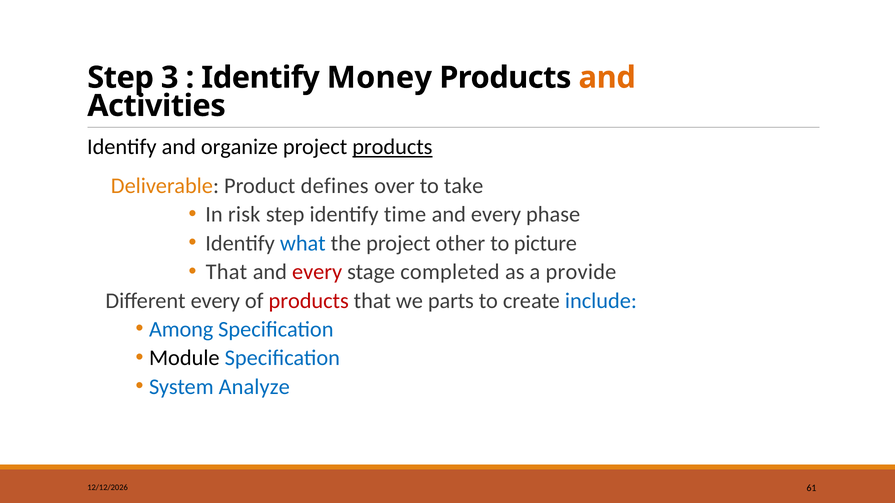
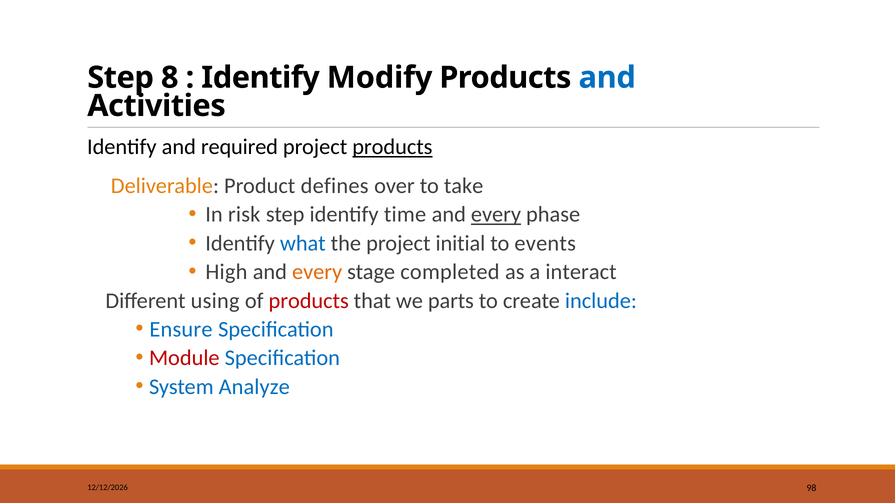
3: 3 -> 8
Money: Money -> Modify
and at (607, 78) colour: orange -> blue
organize: organize -> required
every at (496, 215) underline: none -> present
other: other -> initial
picture: picture -> events
That at (226, 272): That -> High
every at (317, 272) colour: red -> orange
provide: provide -> interact
Different every: every -> using
Among: Among -> Ensure
Module colour: black -> red
61: 61 -> 98
